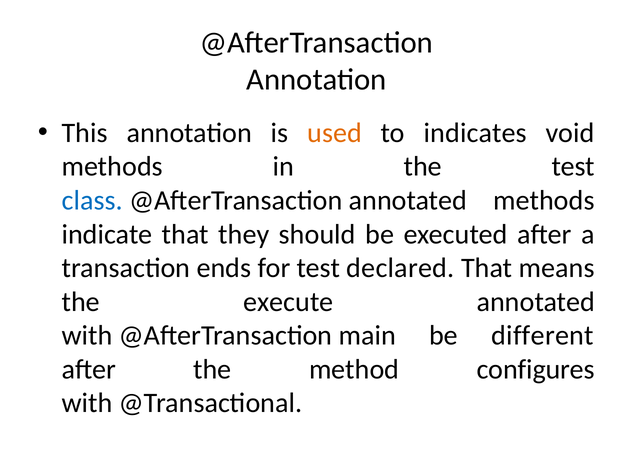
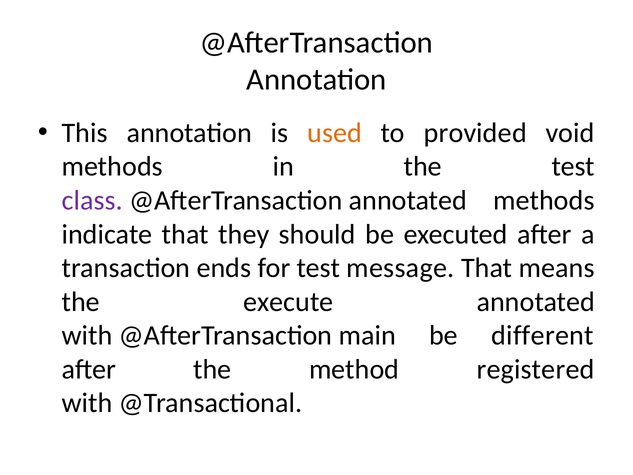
indicates: indicates -> provided
class colour: blue -> purple
declared: declared -> message
configures: configures -> registered
